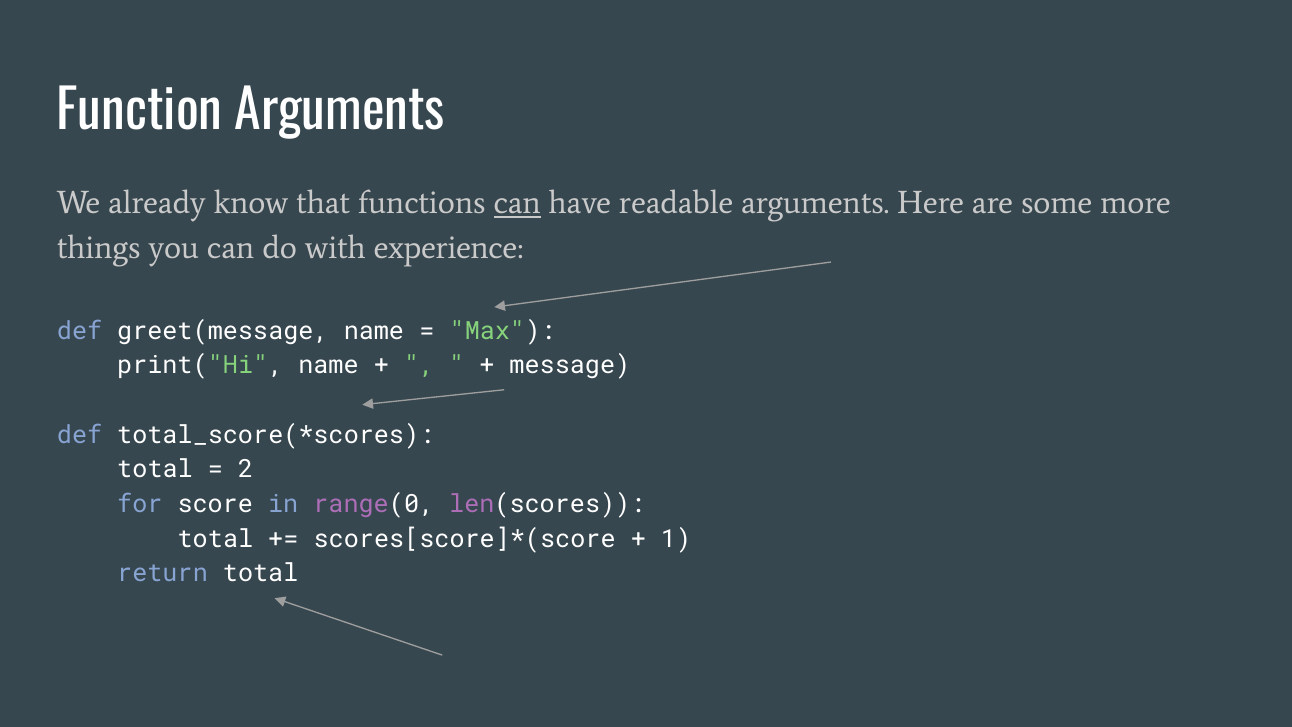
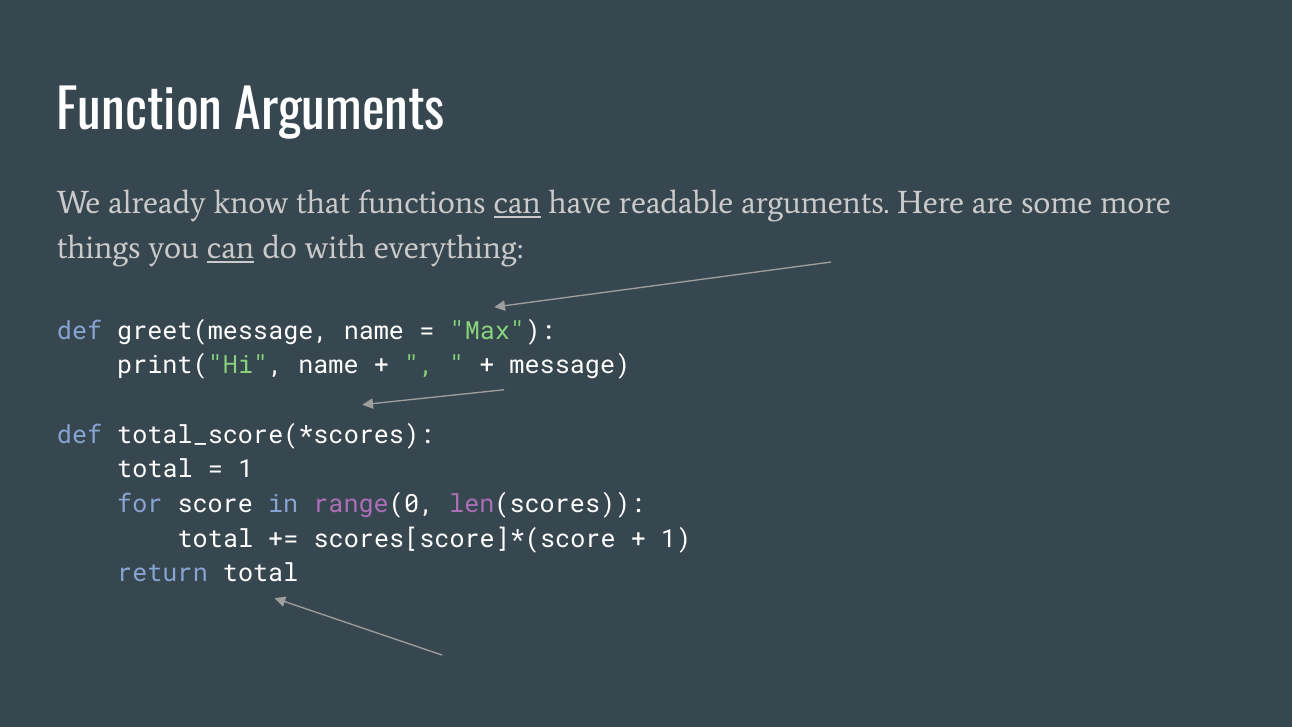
can at (231, 248) underline: none -> present
experience: experience -> everything
2 at (246, 469): 2 -> 1
